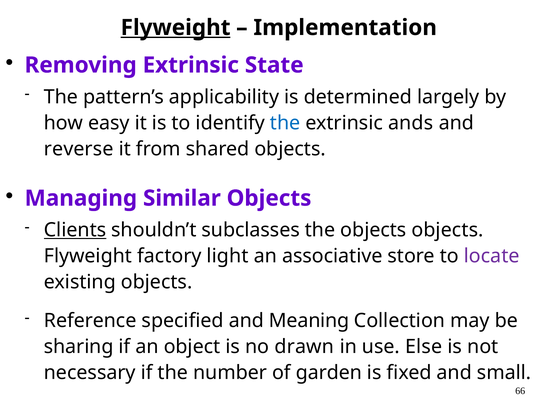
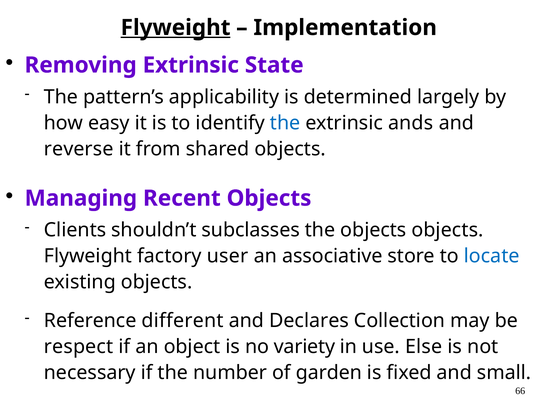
Similar: Similar -> Recent
Clients underline: present -> none
light: light -> user
locate colour: purple -> blue
specified: specified -> different
Meaning: Meaning -> Declares
sharing: sharing -> respect
drawn: drawn -> variety
